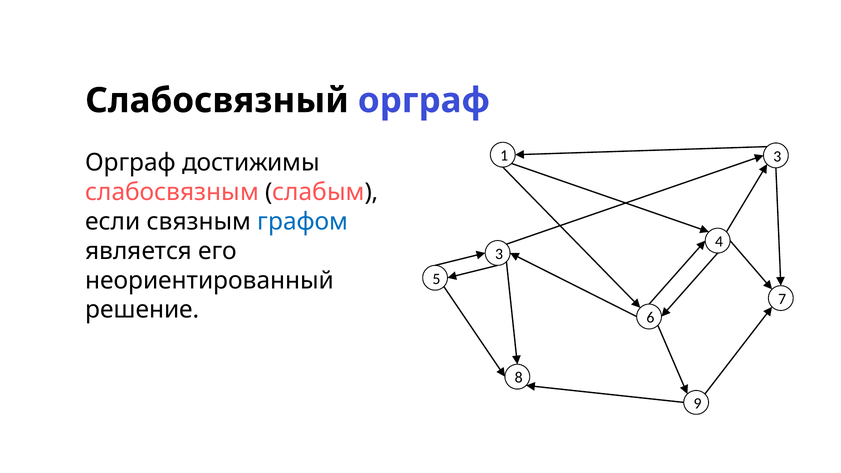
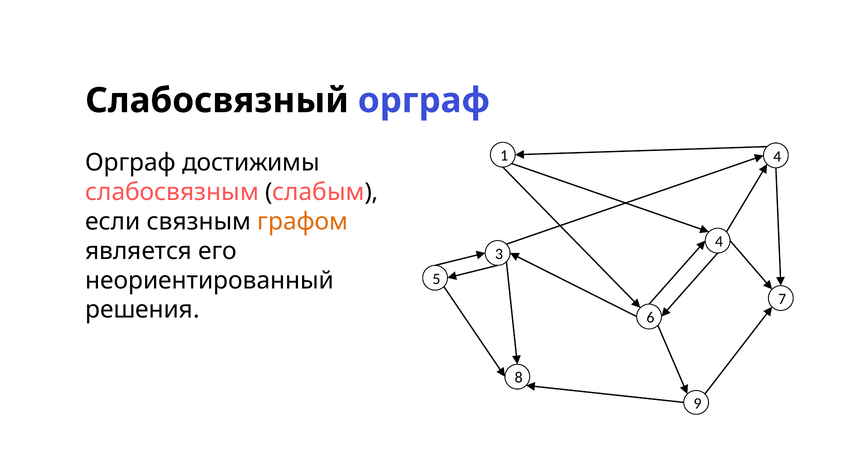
1 3: 3 -> 4
графом colour: blue -> orange
решение: решение -> решения
